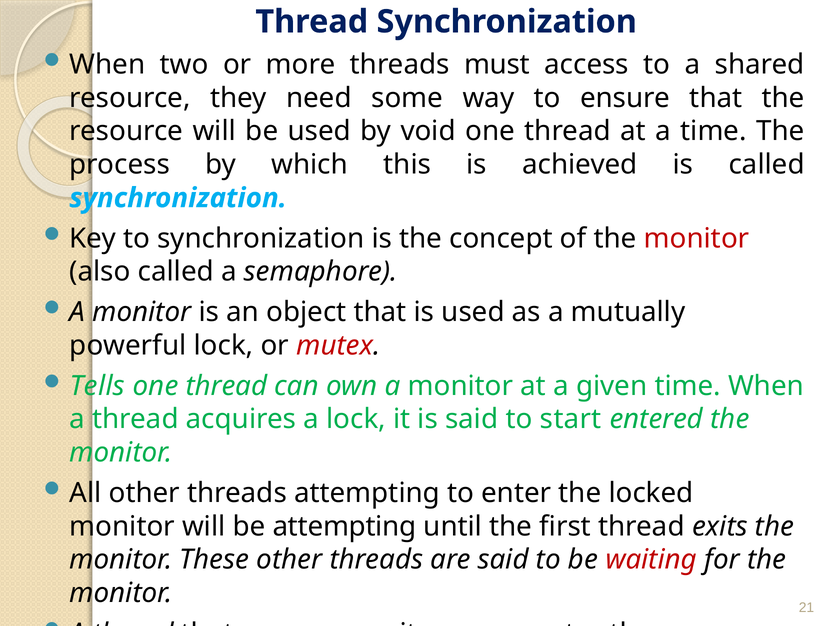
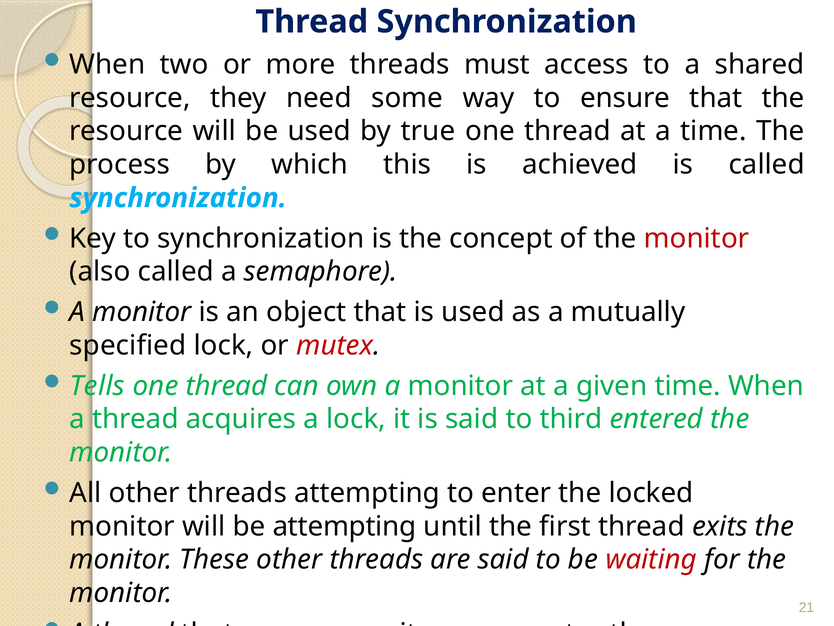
void: void -> true
powerful: powerful -> specified
start: start -> third
